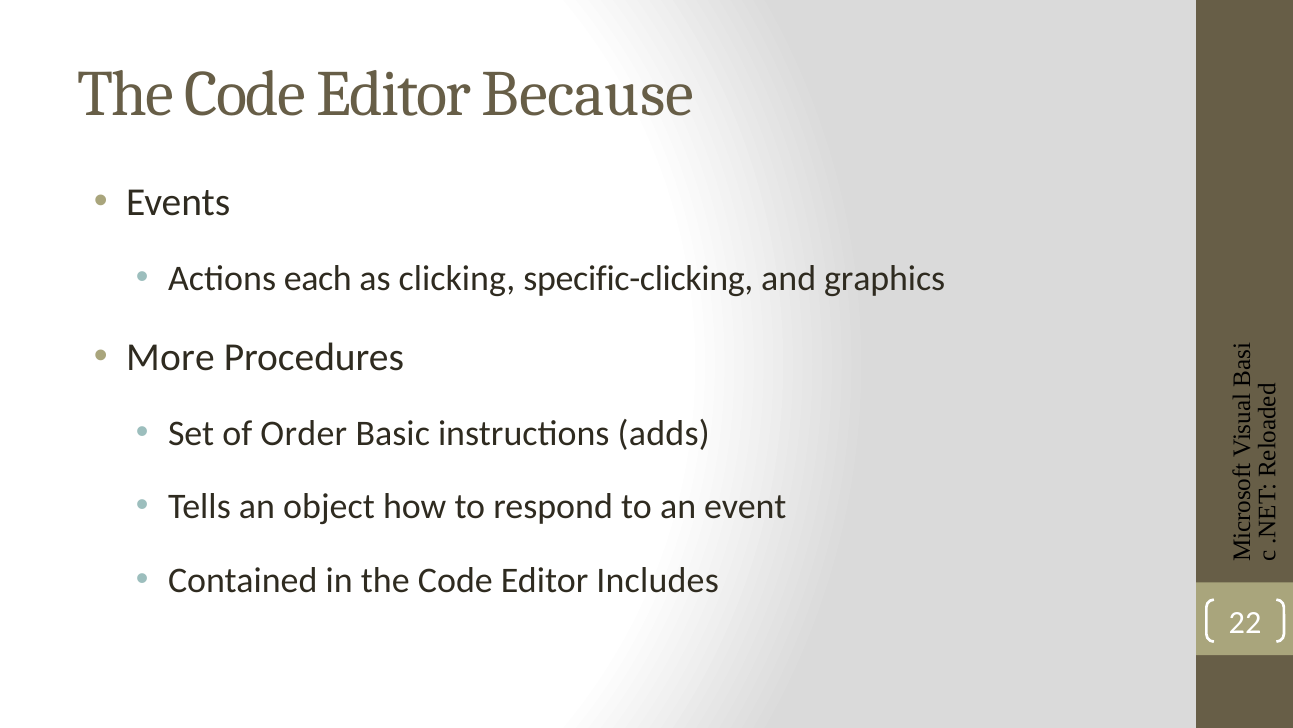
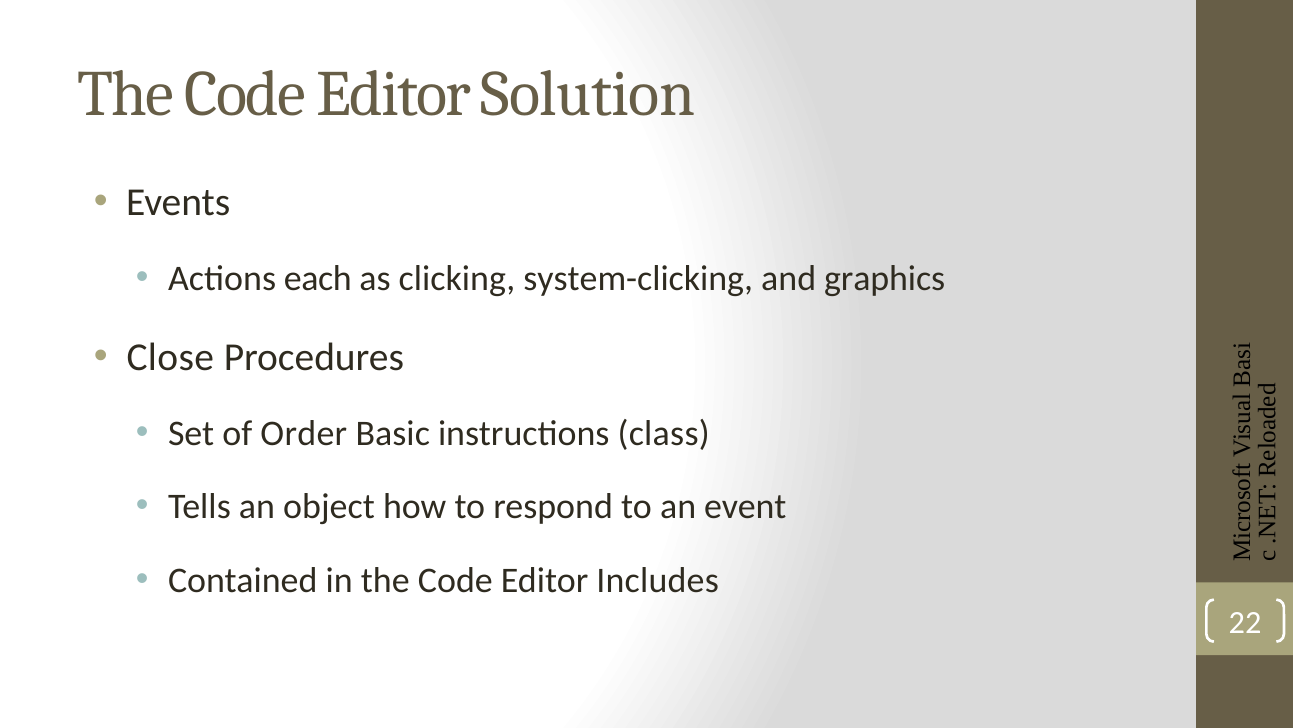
Because: Because -> Solution
specific-clicking: specific-clicking -> system-clicking
More: More -> Close
adds: adds -> class
